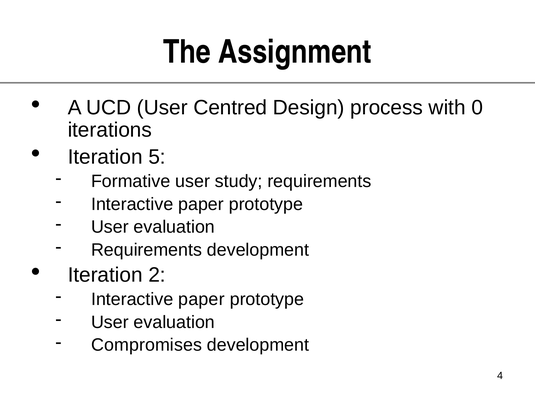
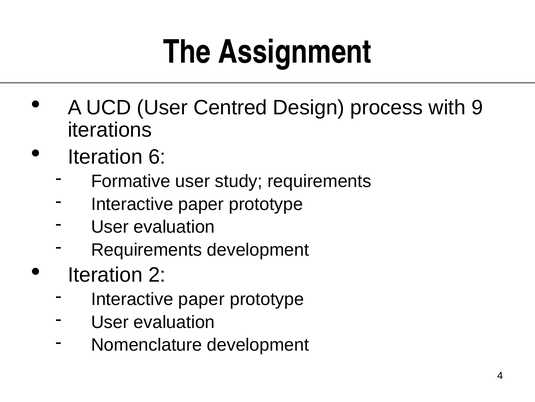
0: 0 -> 9
5: 5 -> 6
Compromises: Compromises -> Nomenclature
